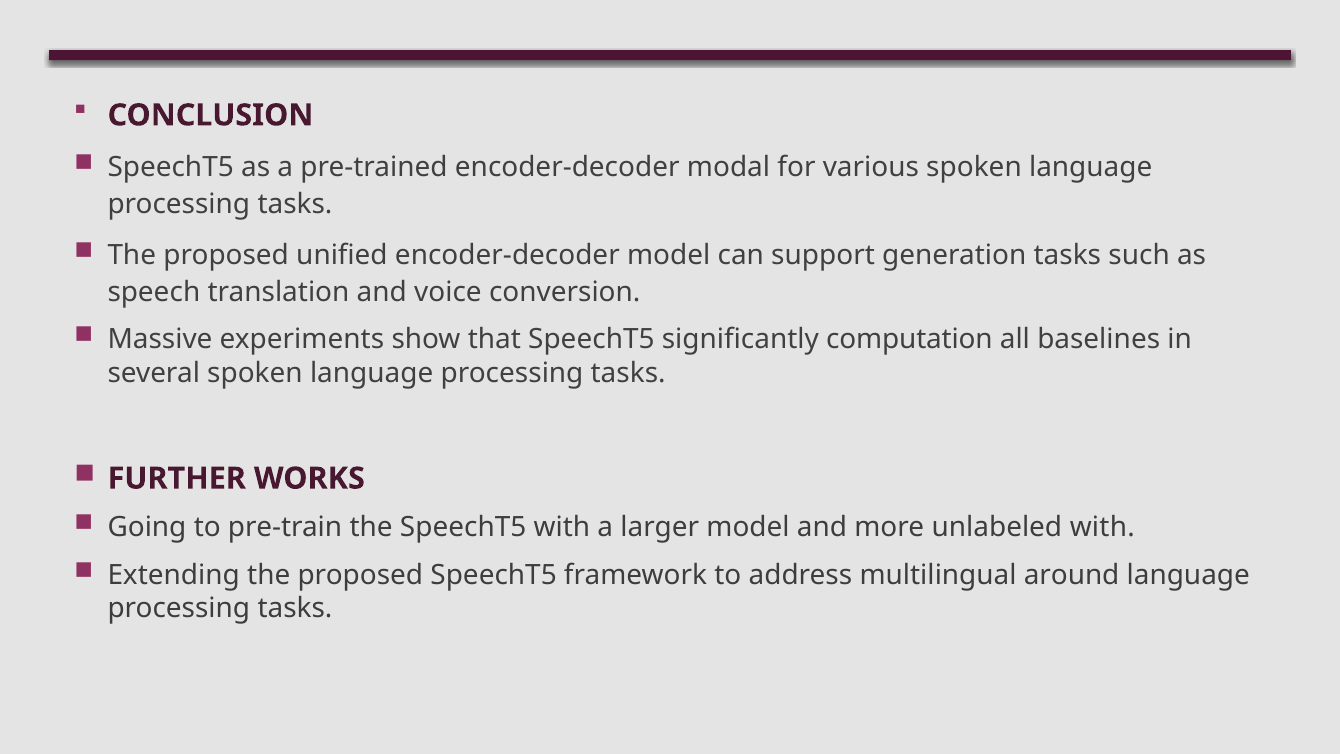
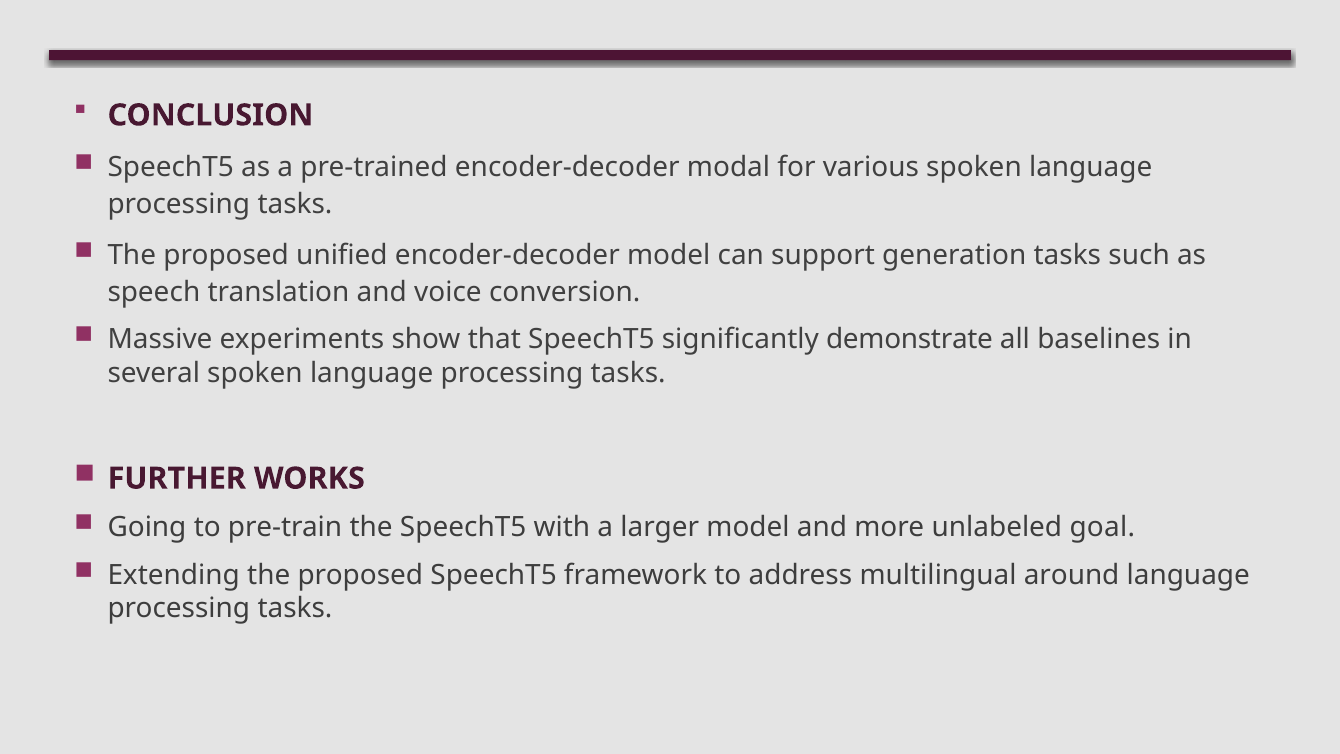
computation: computation -> demonstrate
unlabeled with: with -> goal
